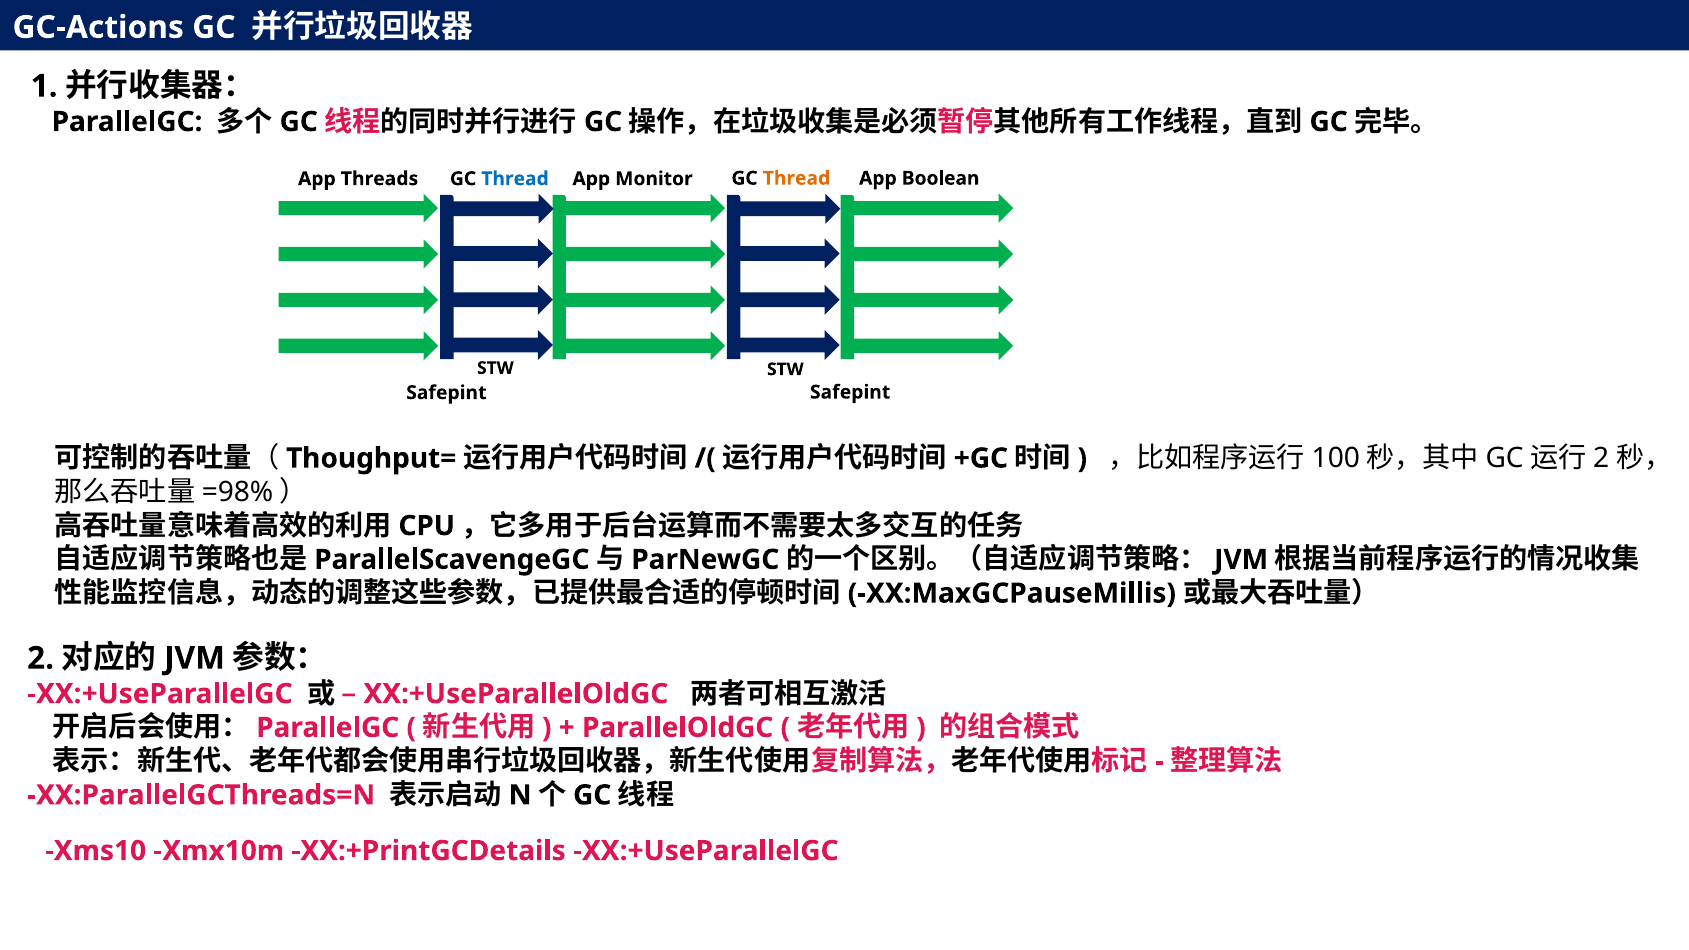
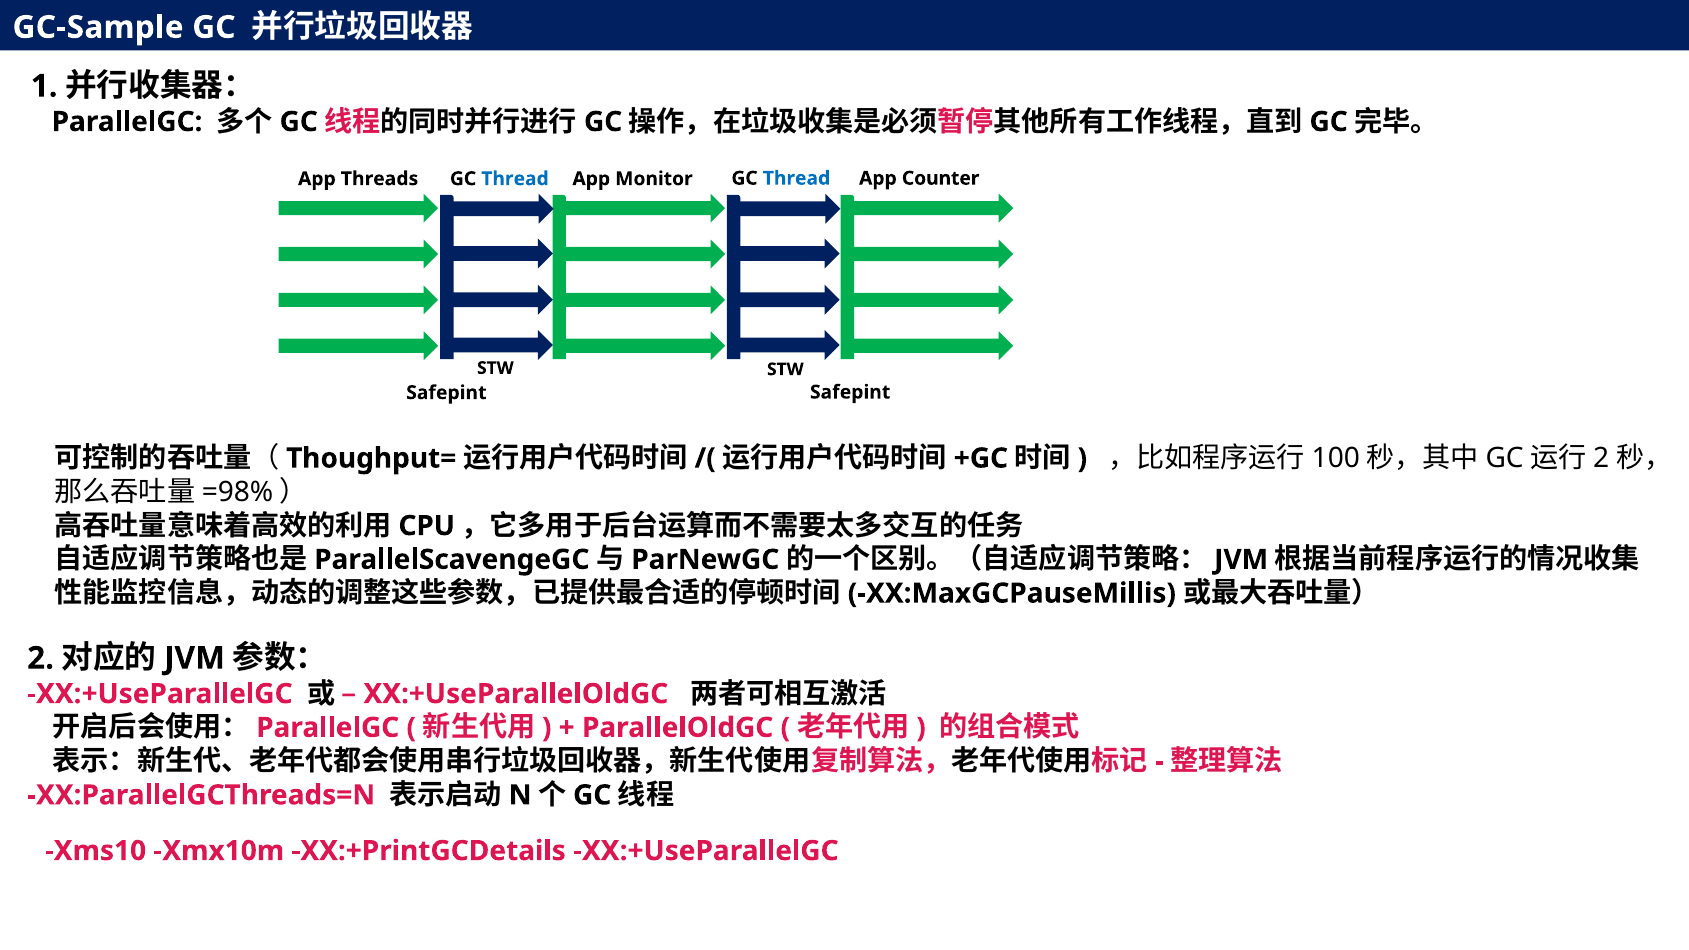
GC-Actions: GC-Actions -> GC-Sample
Thread at (796, 178) colour: orange -> blue
Boolean: Boolean -> Counter
